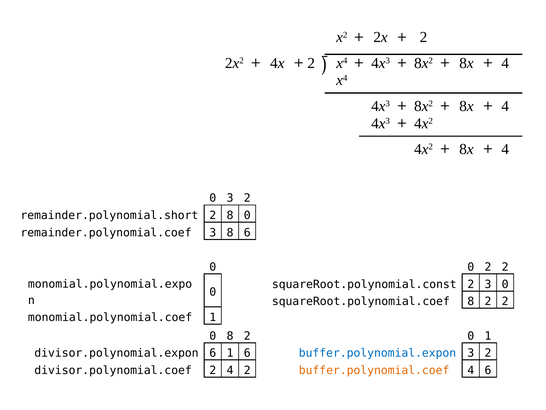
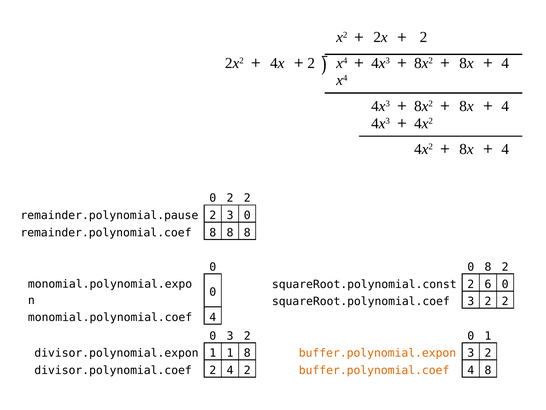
0 3: 3 -> 2
remainder.polynomial.short: remainder.polynomial.short -> remainder.polynomial.pause
2 8: 8 -> 3
remainder.polynomial.coef 3: 3 -> 8
6 at (247, 232): 6 -> 8
0 2: 2 -> 8
2 3: 3 -> 6
squareRoot.polynomial.coef 8: 8 -> 3
monomial.polynomial.coef 1: 1 -> 4
0 8: 8 -> 3
divisor.polynomial.expon 6: 6 -> 1
1 6: 6 -> 8
buffer.polynomial.expon colour: blue -> orange
4 6: 6 -> 8
